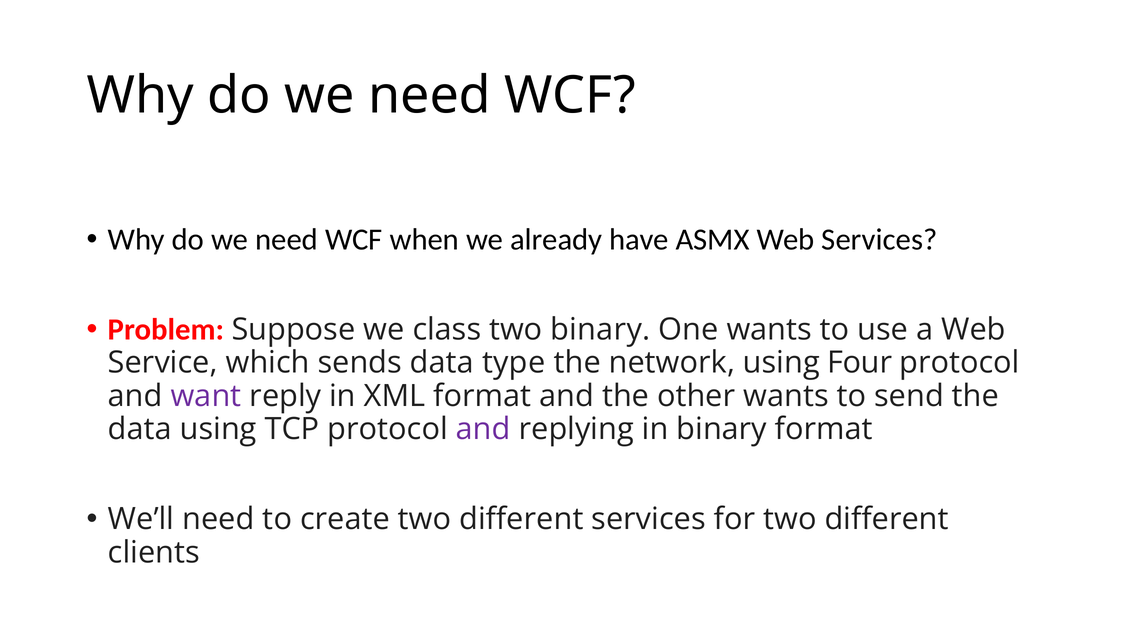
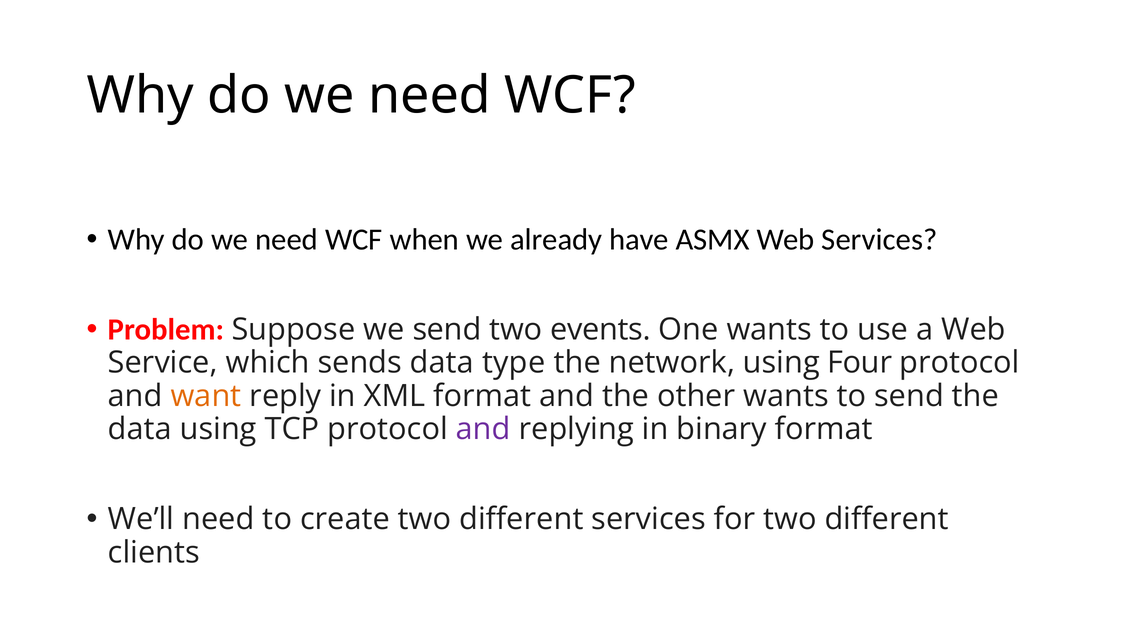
we class: class -> send
two binary: binary -> events
want colour: purple -> orange
